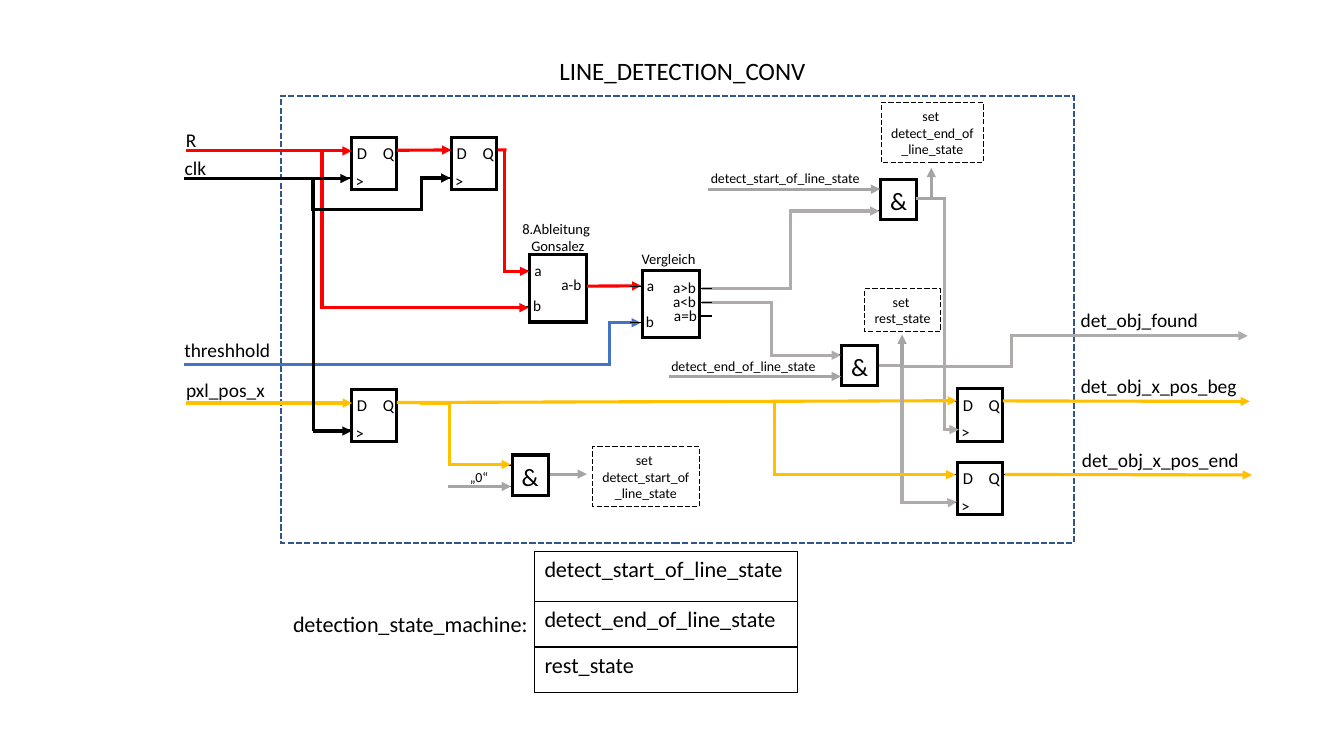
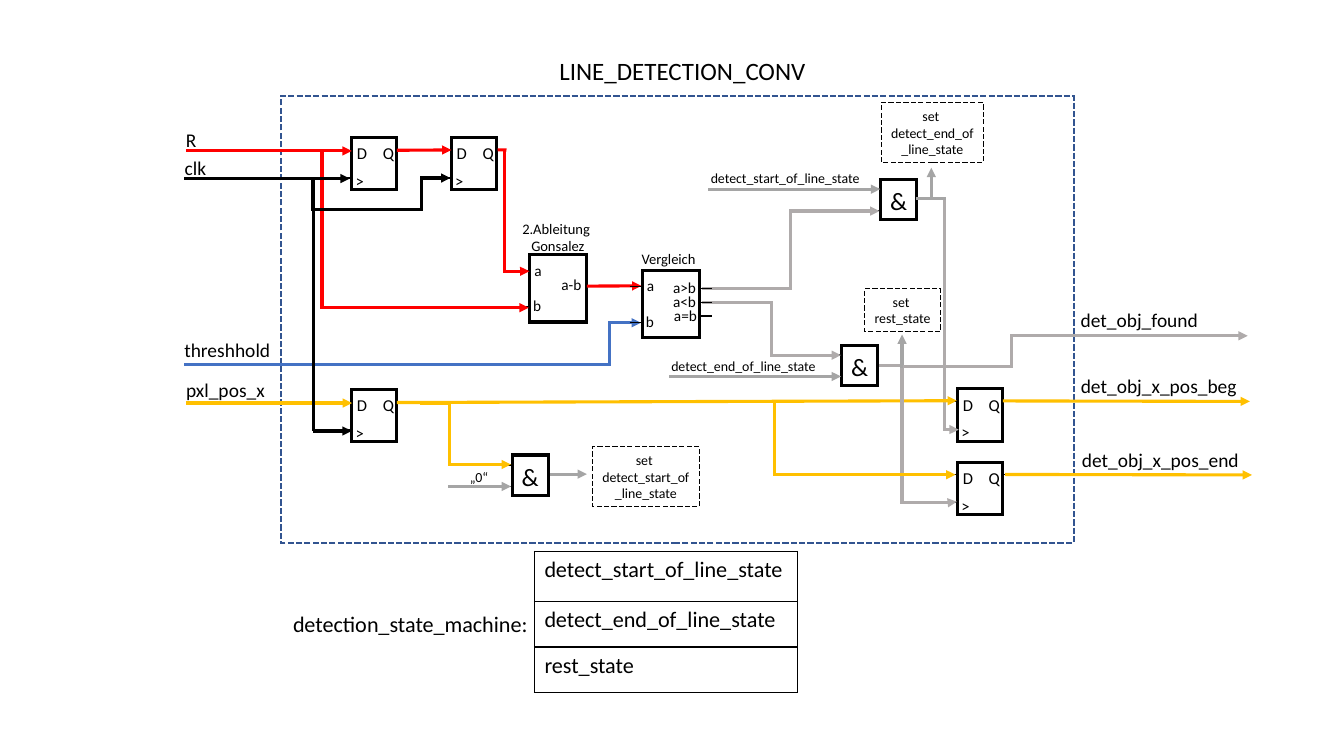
8.Ableitung: 8.Ableitung -> 2.Ableitung
